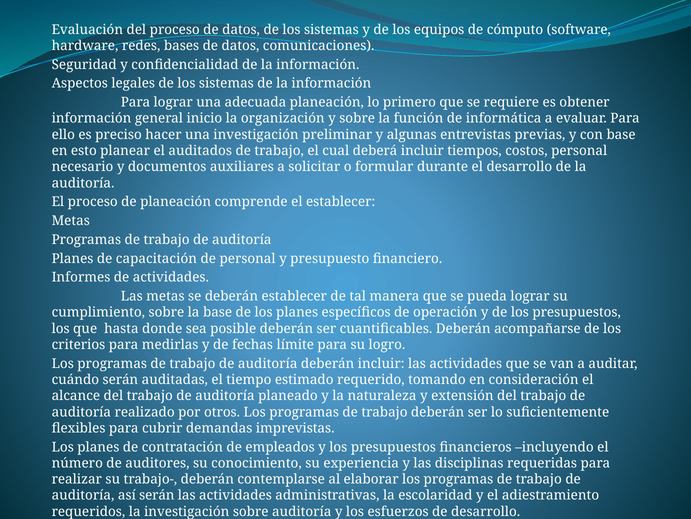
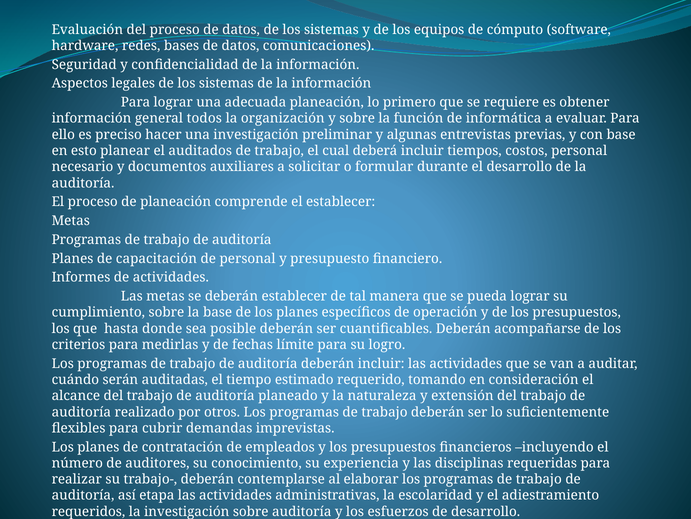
inicio: inicio -> todos
así serán: serán -> etapa
